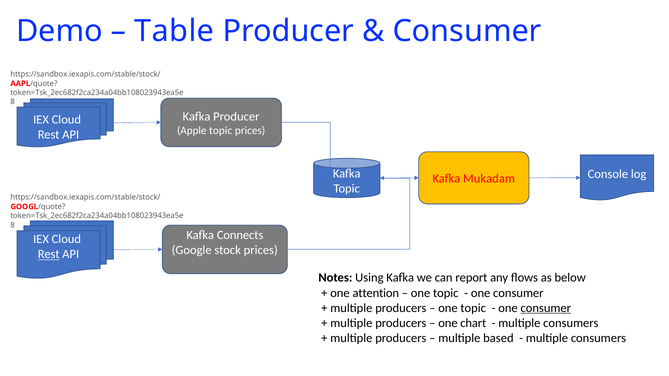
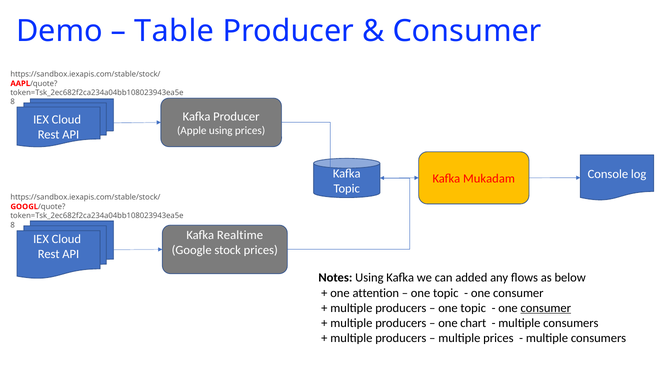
Apple topic: topic -> using
Connects: Connects -> Realtime
Rest at (49, 255) underline: present -> none
report: report -> added
multiple based: based -> prices
